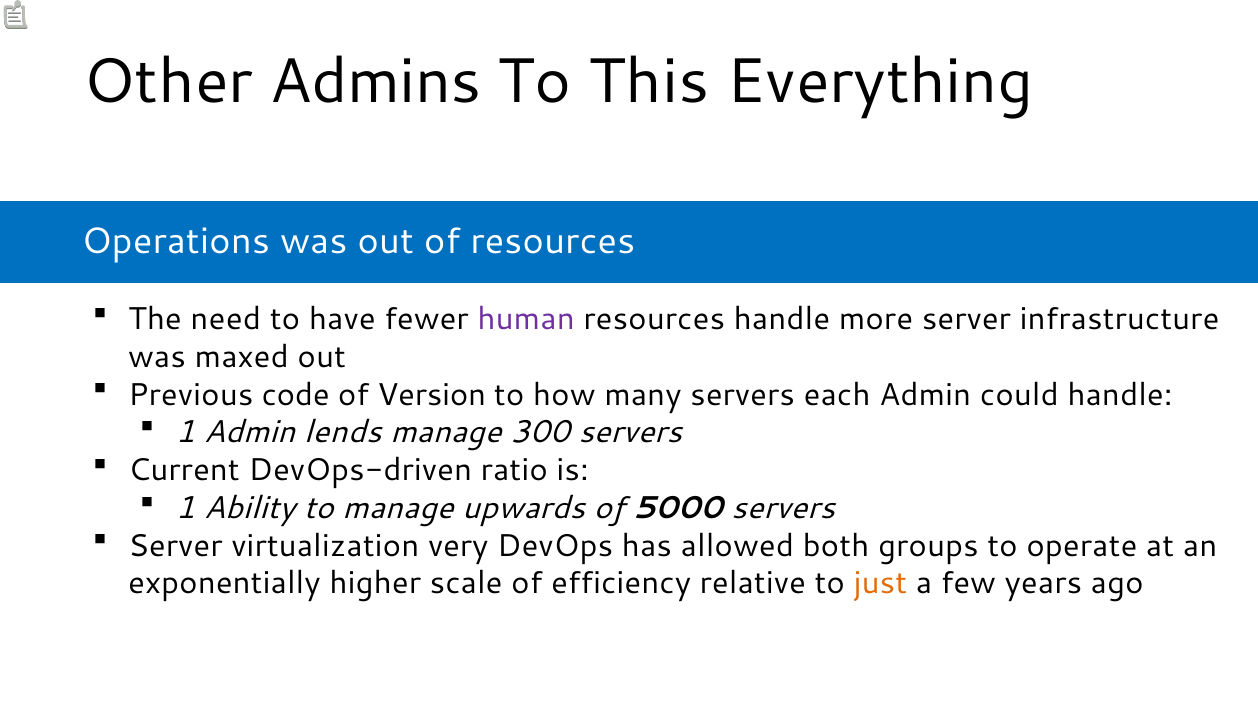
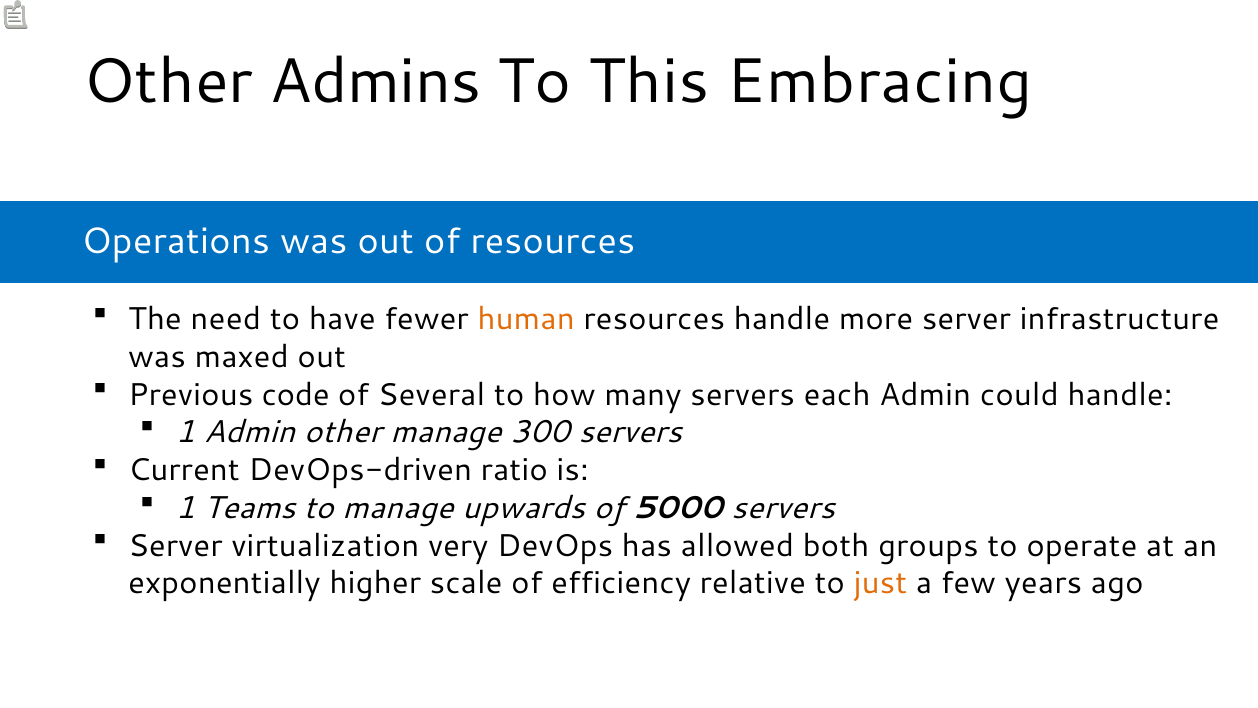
Everything: Everything -> Embracing
human colour: purple -> orange
Version: Version -> Several
Admin lends: lends -> other
Ability: Ability -> Teams
